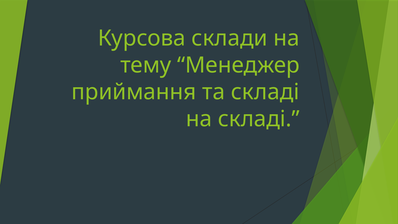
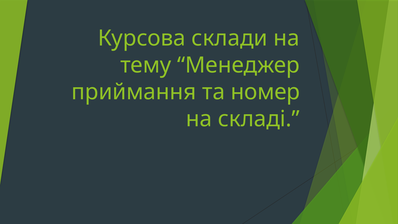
та складі: складі -> номер
